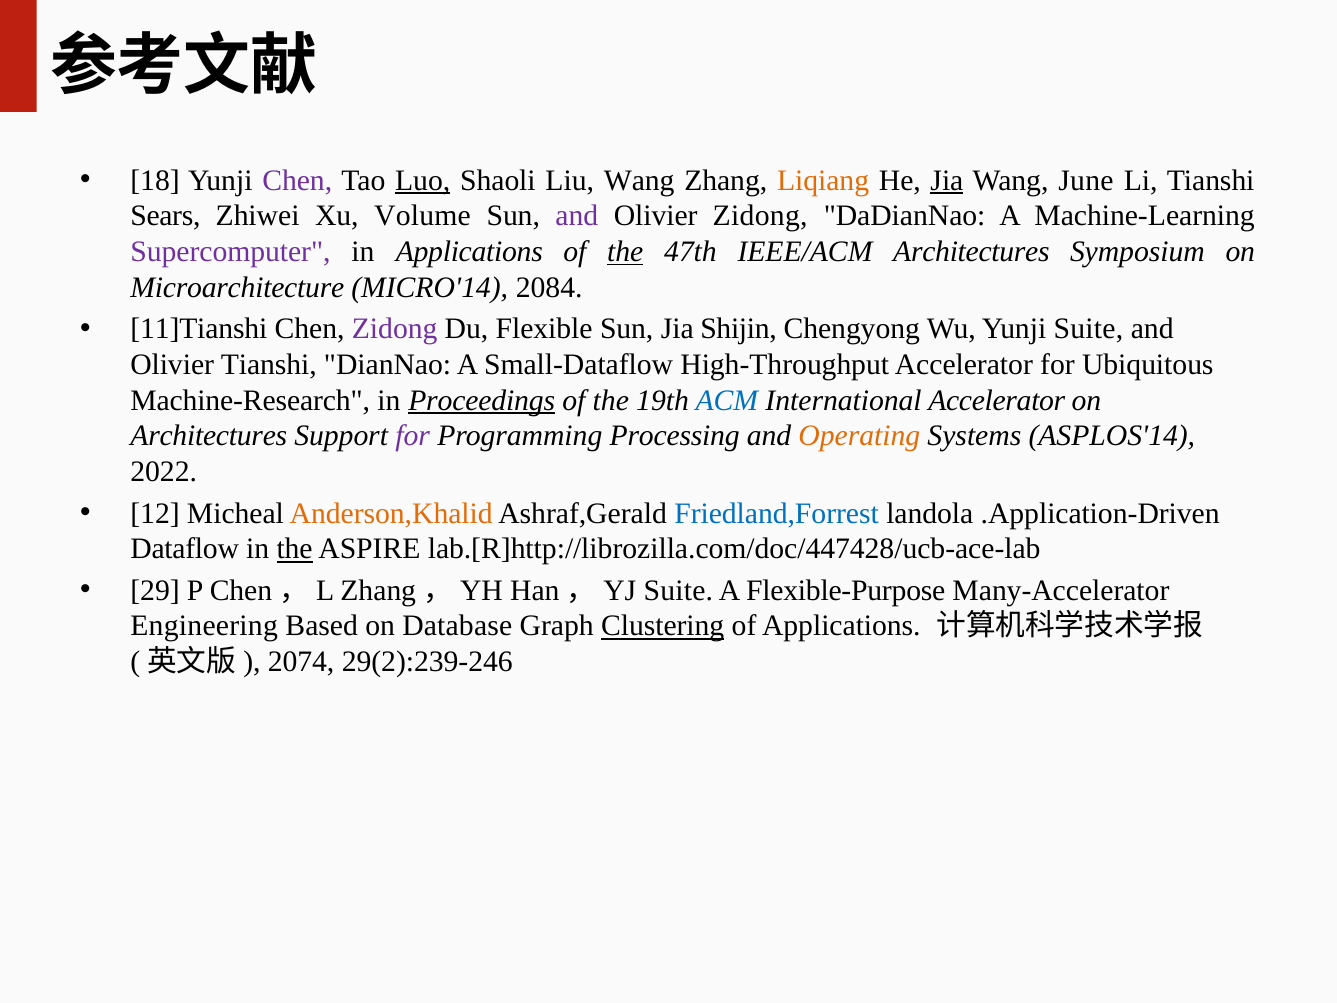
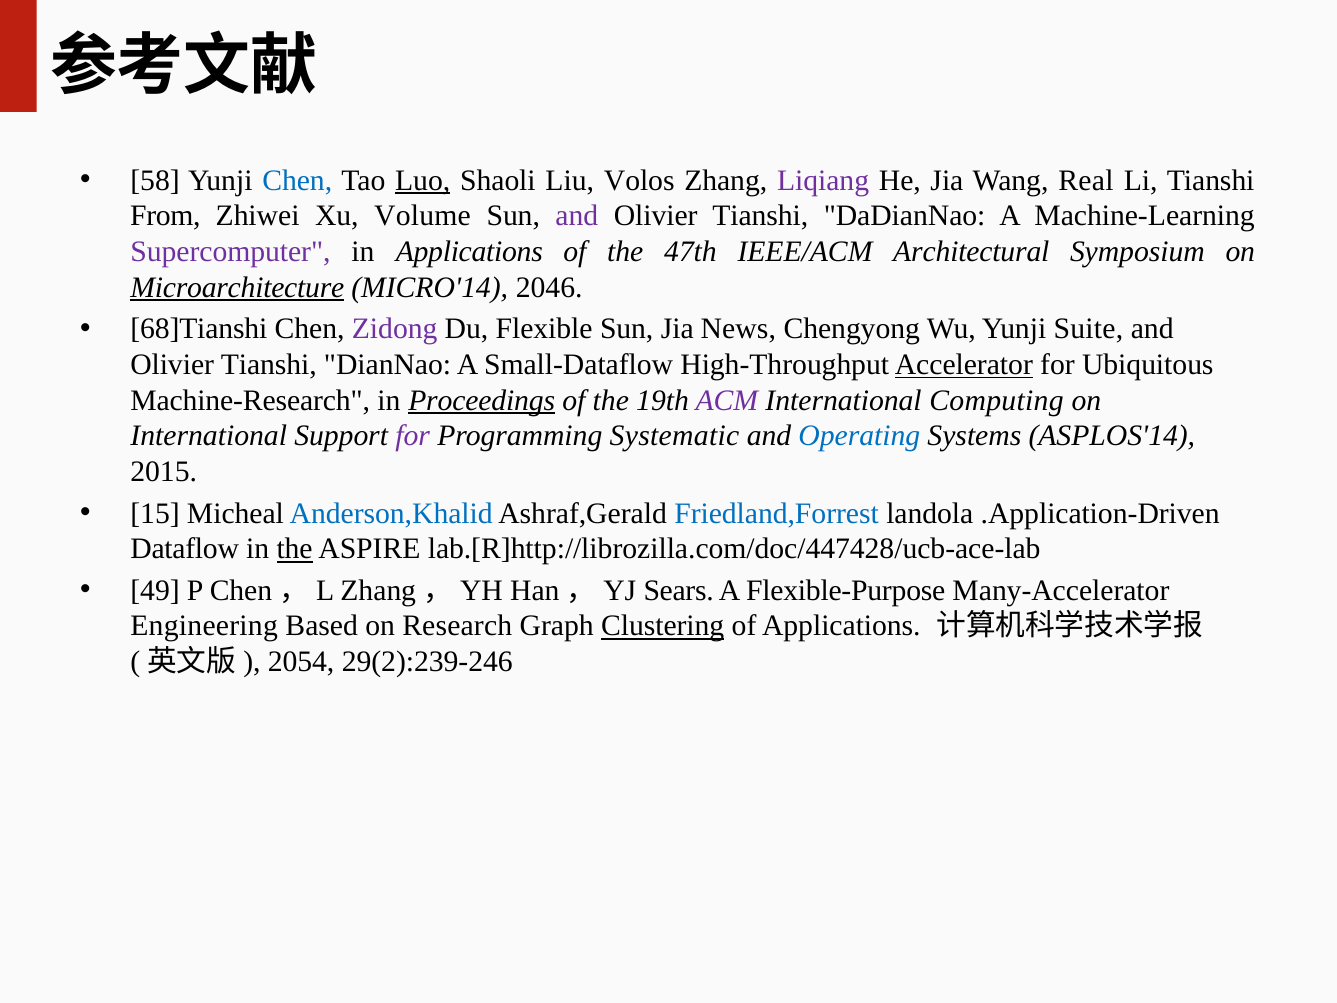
18: 18 -> 58
Chen at (297, 180) colour: purple -> blue
Liu Wang: Wang -> Volos
Liqiang colour: orange -> purple
Jia at (947, 180) underline: present -> none
June: June -> Real
Sears: Sears -> From
Zidong at (760, 216): Zidong -> Tianshi
the at (625, 252) underline: present -> none
IEEE/ACM Architectures: Architectures -> Architectural
Microarchitecture underline: none -> present
2084: 2084 -> 2046
11]Tianshi: 11]Tianshi -> 68]Tianshi
Shijin: Shijin -> News
Accelerator at (964, 365) underline: none -> present
ACM colour: blue -> purple
International Accelerator: Accelerator -> Computing
Architectures at (209, 436): Architectures -> International
Processing: Processing -> Systematic
Operating colour: orange -> blue
2022: 2022 -> 2015
12: 12 -> 15
Anderson,Khalid colour: orange -> blue
29: 29 -> 49
Han，YJ Suite: Suite -> Sears
Database: Database -> Research
2074: 2074 -> 2054
